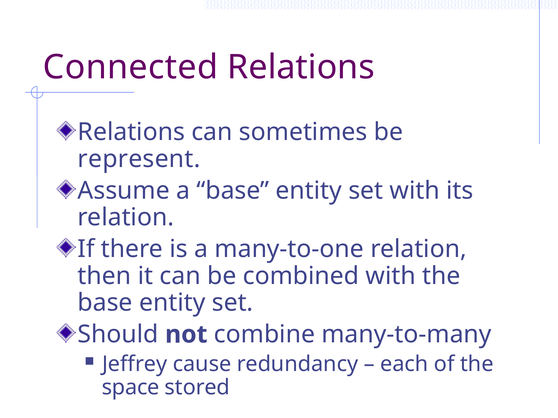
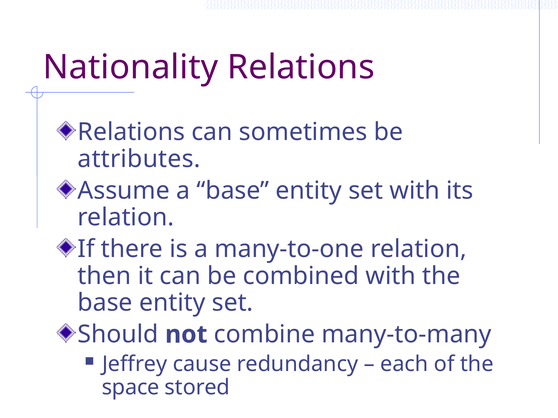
Connected: Connected -> Nationality
represent: represent -> attributes
